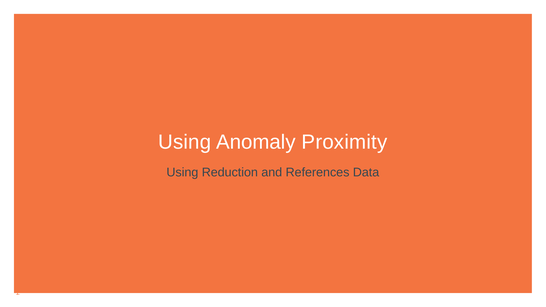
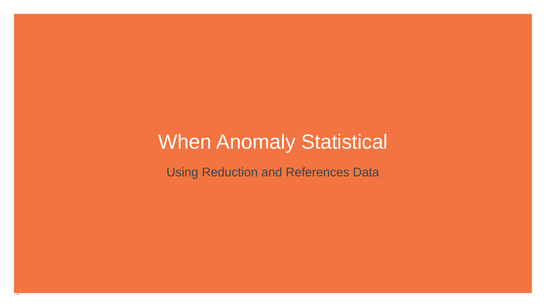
Using at (185, 142): Using -> When
Proximity: Proximity -> Statistical
